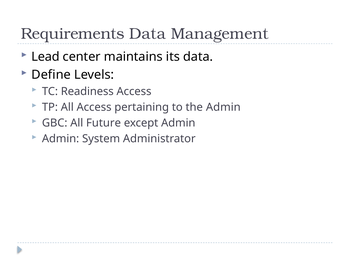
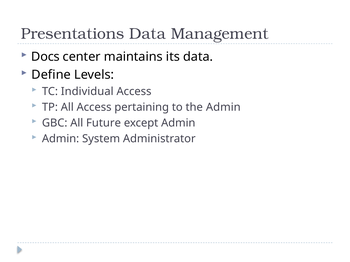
Requirements: Requirements -> Presentations
Lead: Lead -> Docs
Readiness: Readiness -> Individual
